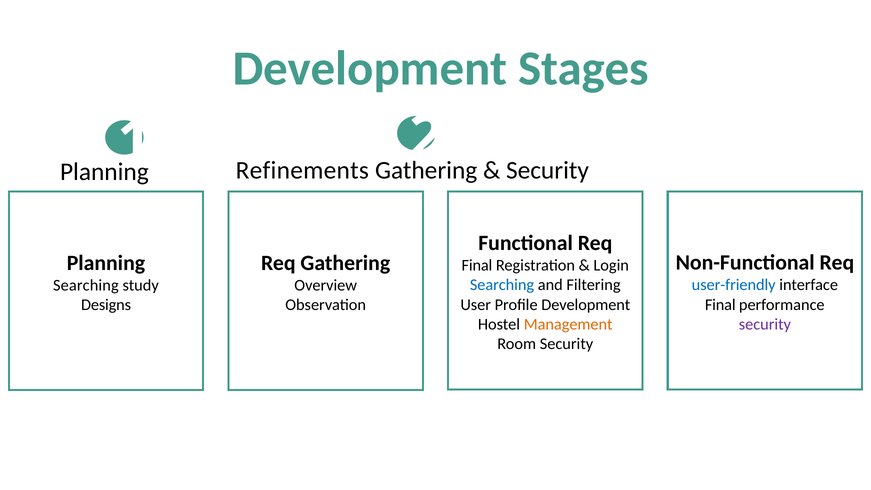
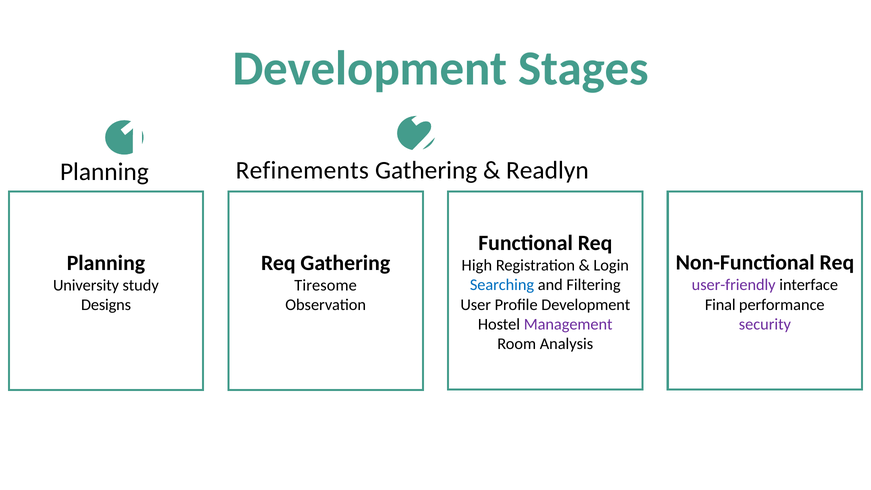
Security at (547, 171): Security -> Readlyn
Final at (477, 265): Final -> High
user-friendly colour: blue -> purple
Searching at (86, 285): Searching -> University
Overview: Overview -> Tiresome
Management colour: orange -> purple
Room Security: Security -> Analysis
